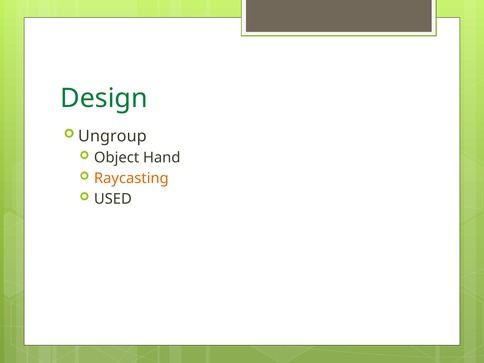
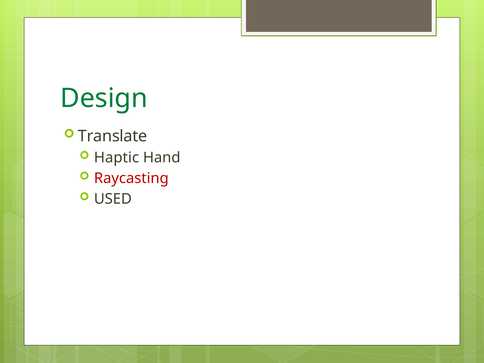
Ungroup: Ungroup -> Translate
Object: Object -> Haptic
Raycasting colour: orange -> red
